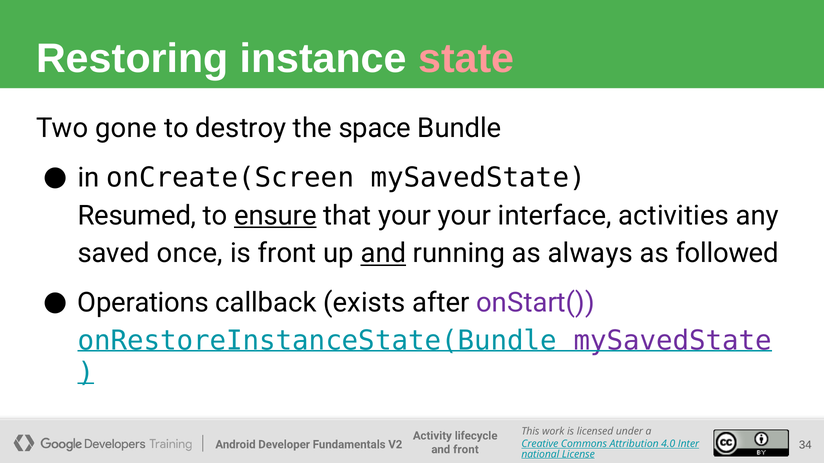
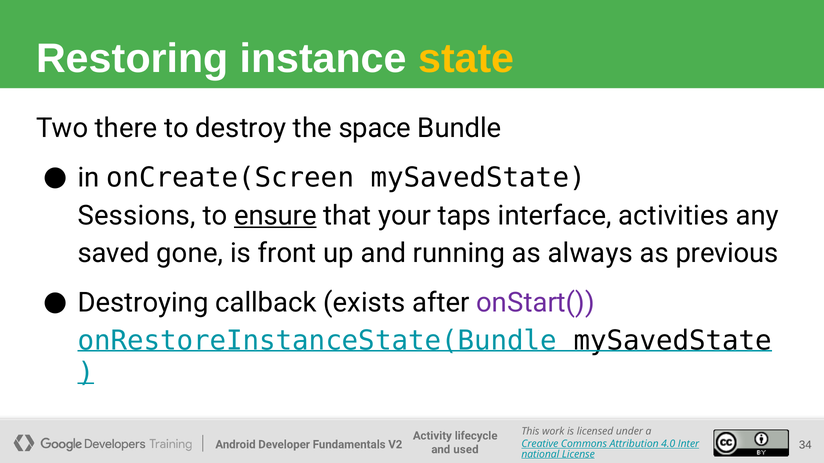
state colour: pink -> yellow
gone: gone -> there
Resumed: Resumed -> Sessions
your your: your -> taps
once: once -> gone
and at (383, 254) underline: present -> none
followed: followed -> previous
Operations: Operations -> Destroying
mySavedState at (673, 341) colour: purple -> black
and front: front -> used
